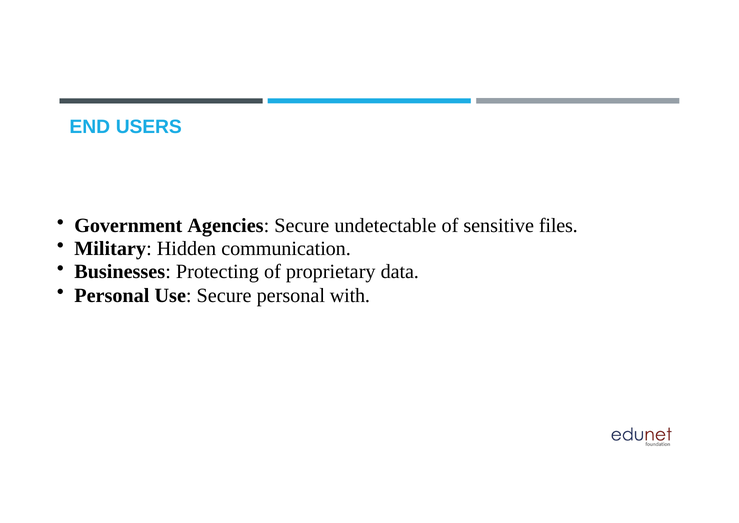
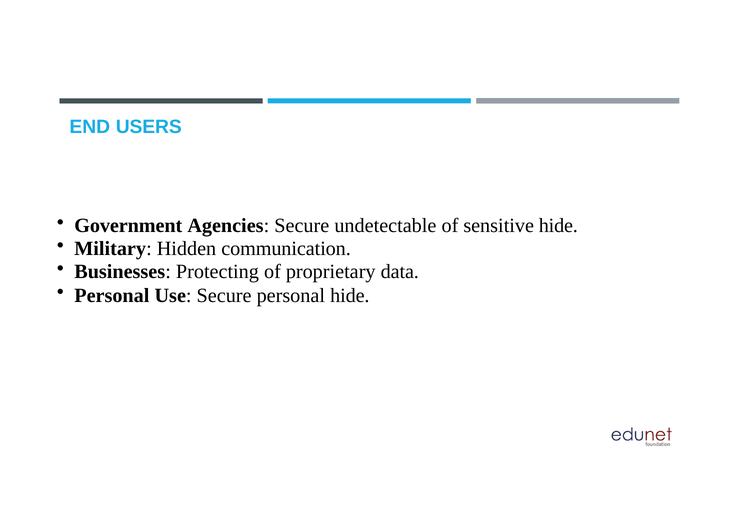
sensitive files: files -> hide
personal with: with -> hide
